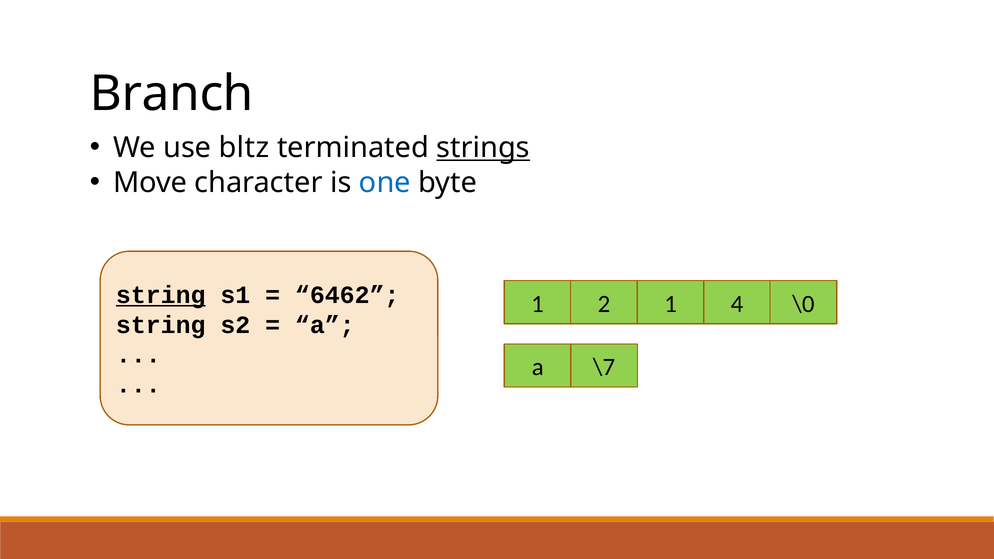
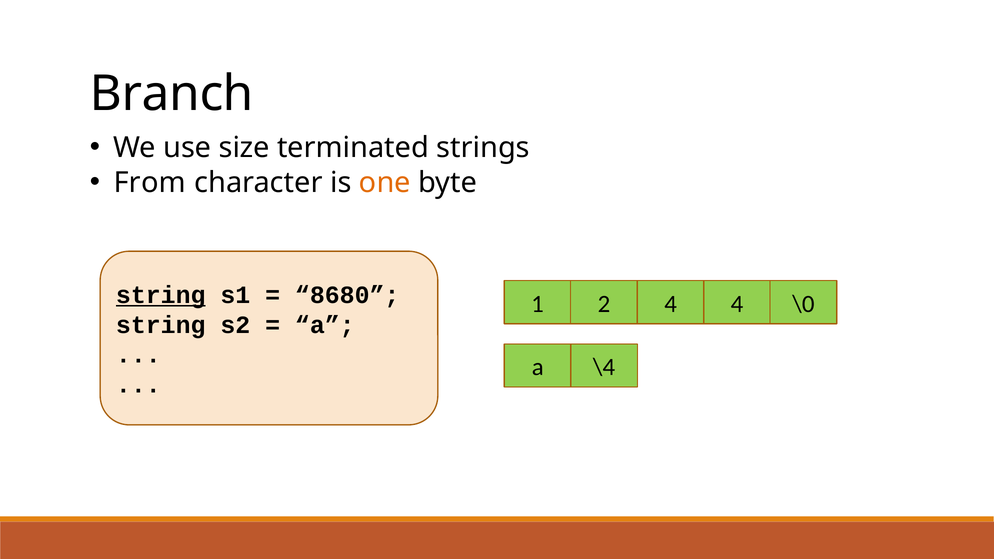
bltz: bltz -> size
strings underline: present -> none
Move: Move -> From
one colour: blue -> orange
6462: 6462 -> 8680
2 1: 1 -> 4
\7: \7 -> \4
